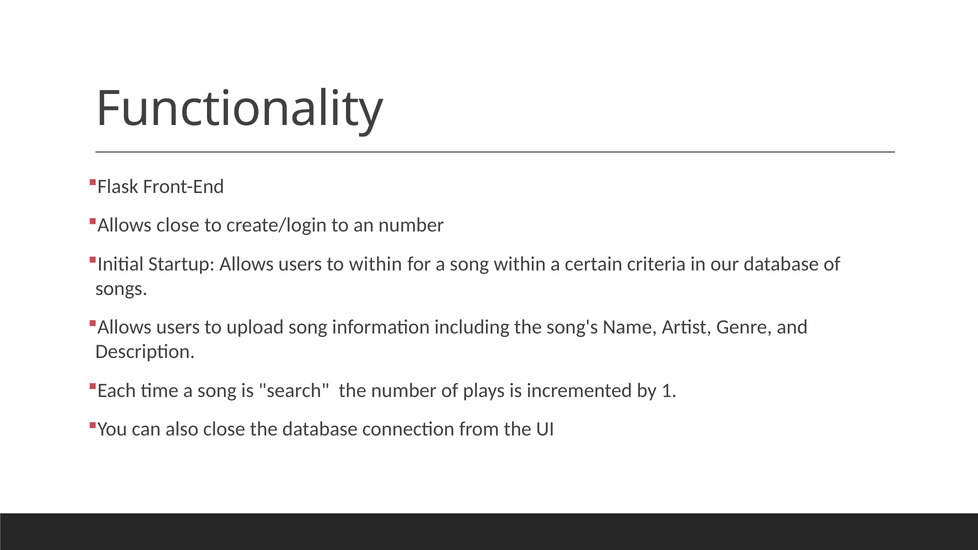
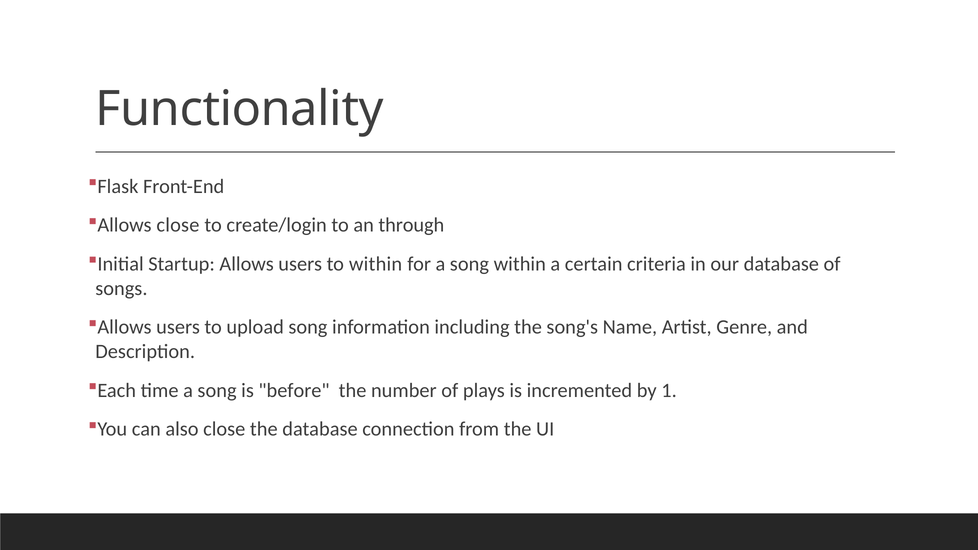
an number: number -> through
search: search -> before
